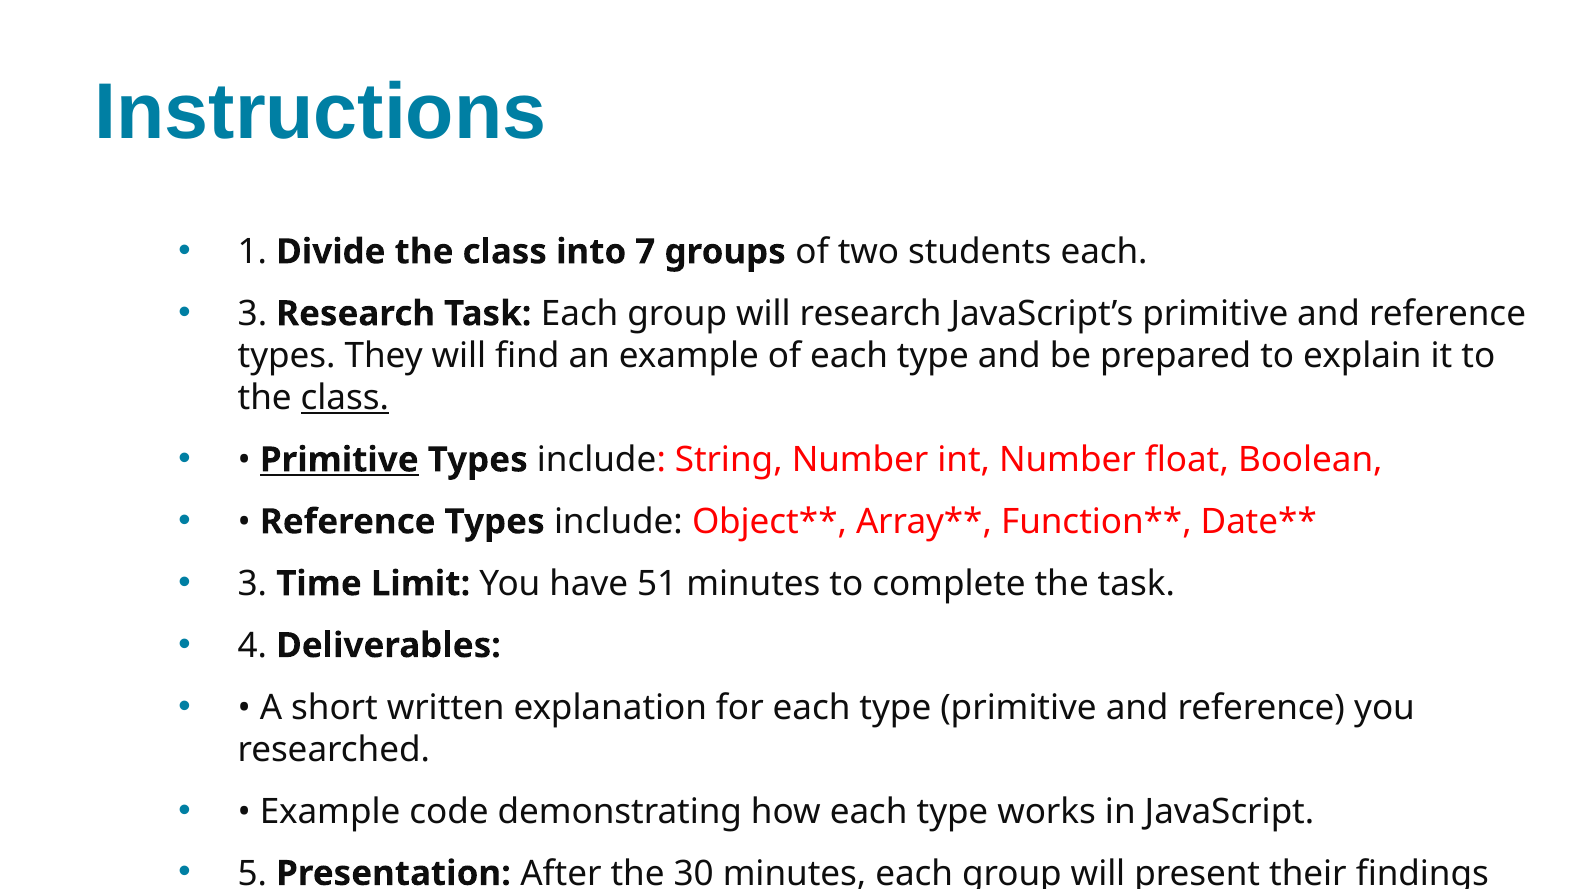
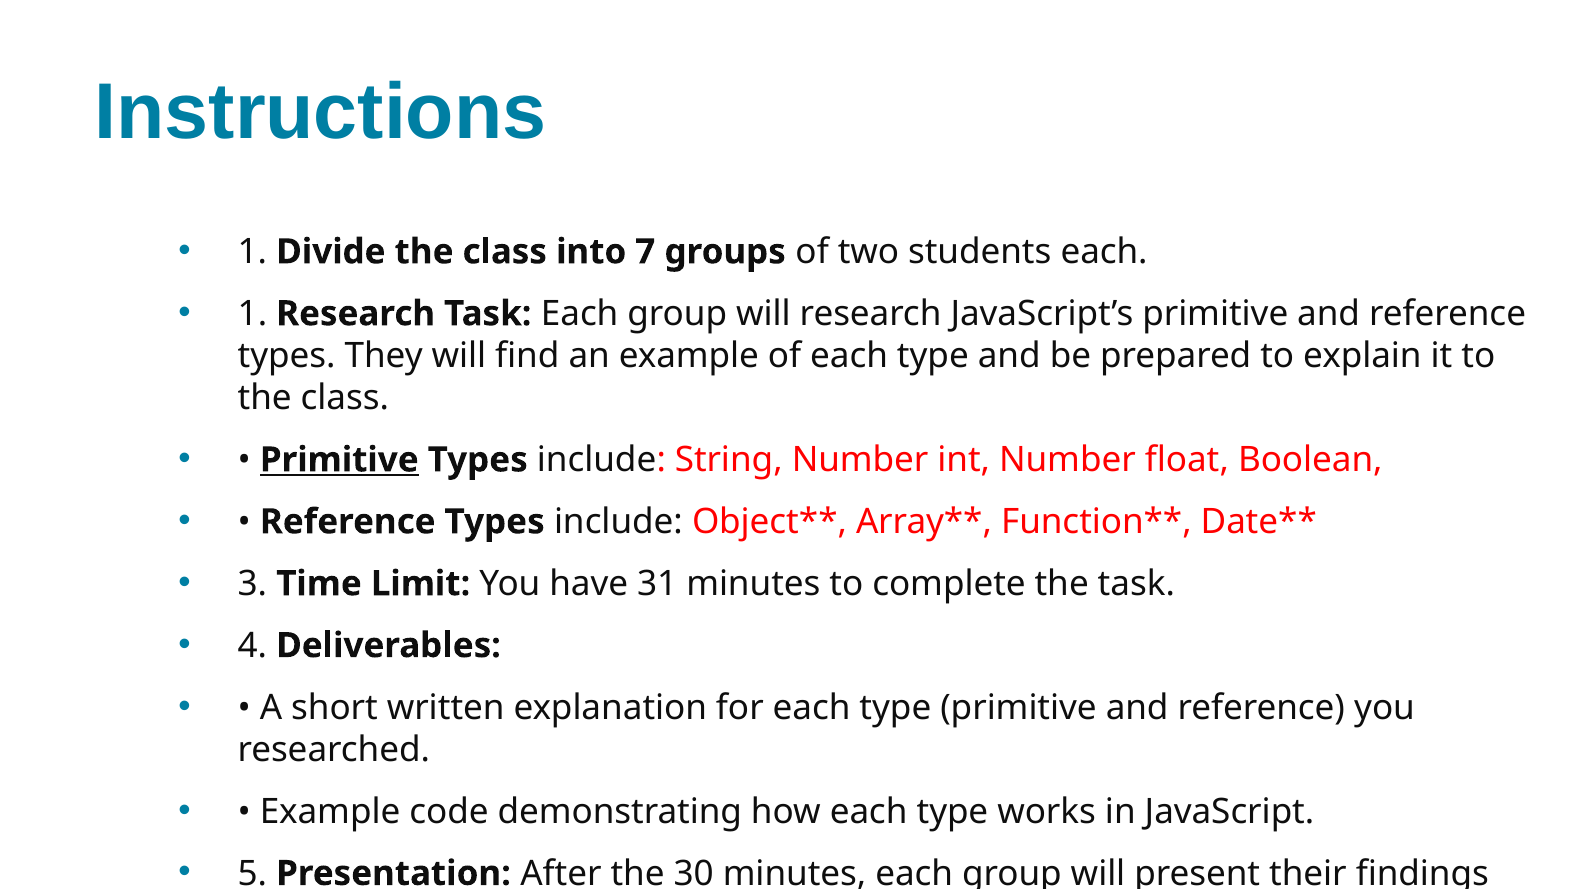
3 at (252, 314): 3 -> 1
class at (345, 398) underline: present -> none
51: 51 -> 31
